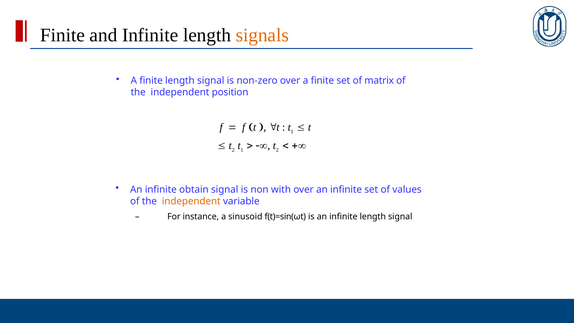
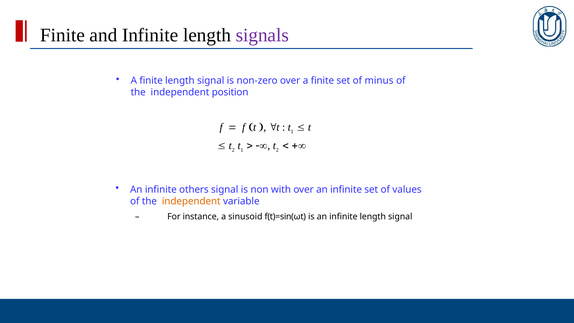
signals colour: orange -> purple
matrix: matrix -> minus
obtain: obtain -> others
